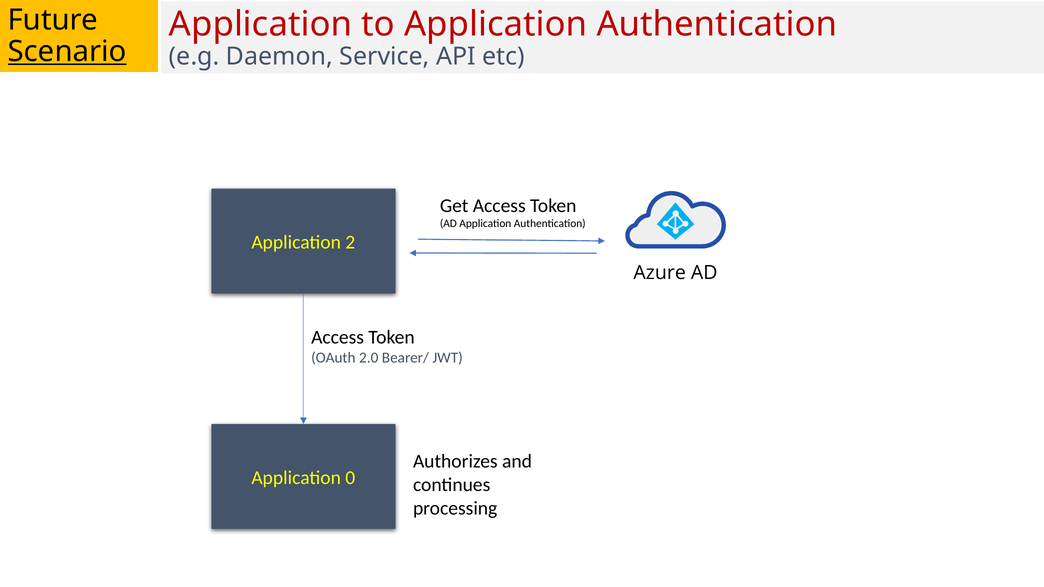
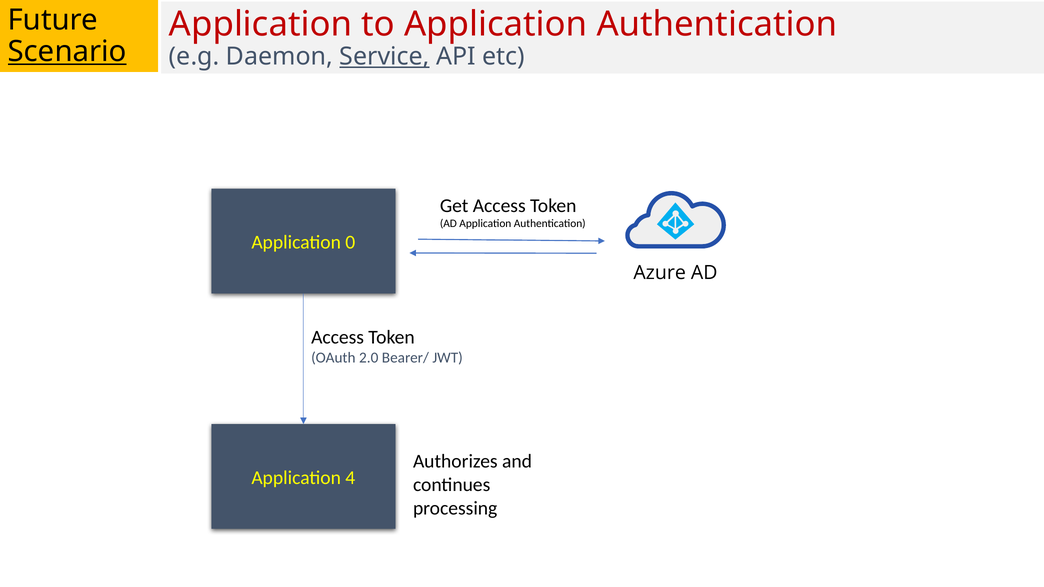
Service underline: none -> present
2: 2 -> 0
0: 0 -> 4
